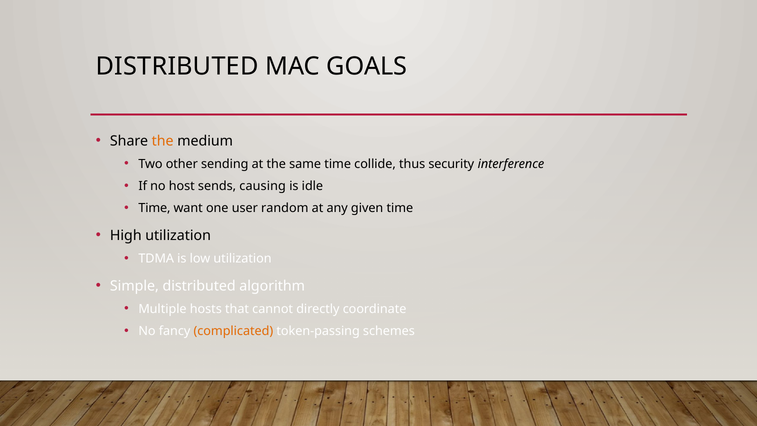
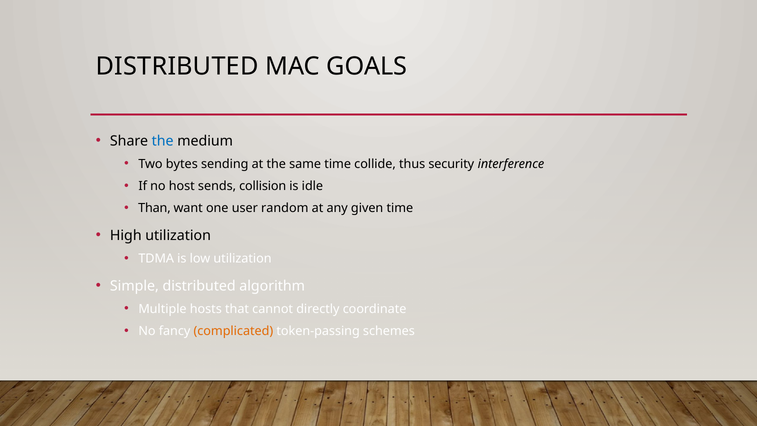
the at (163, 141) colour: orange -> blue
other: other -> bytes
causing: causing -> collision
Time at (154, 208): Time -> Than
